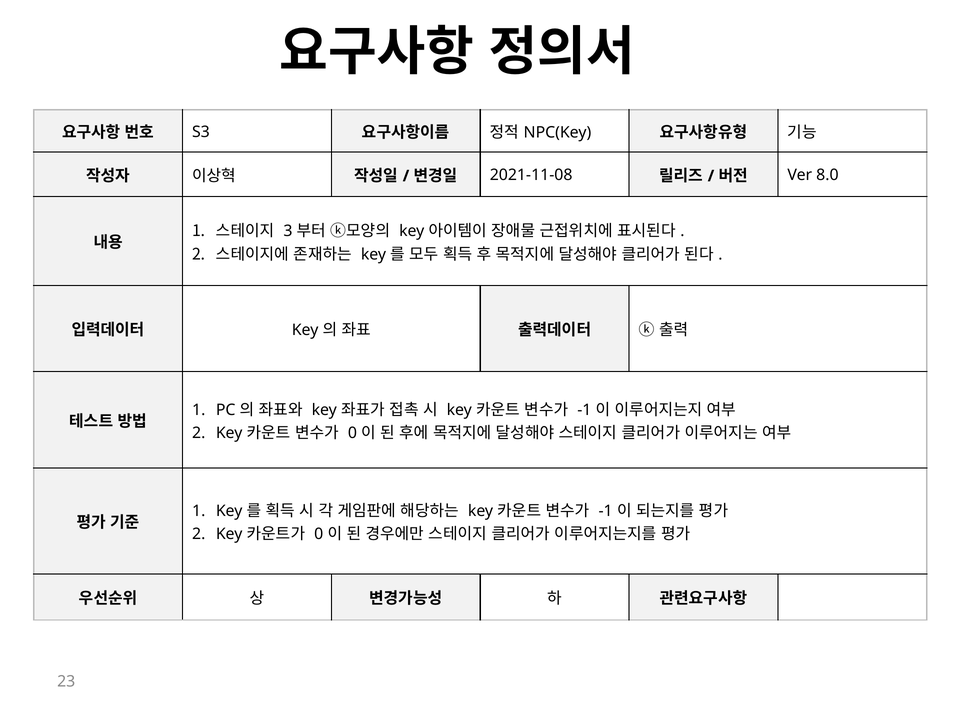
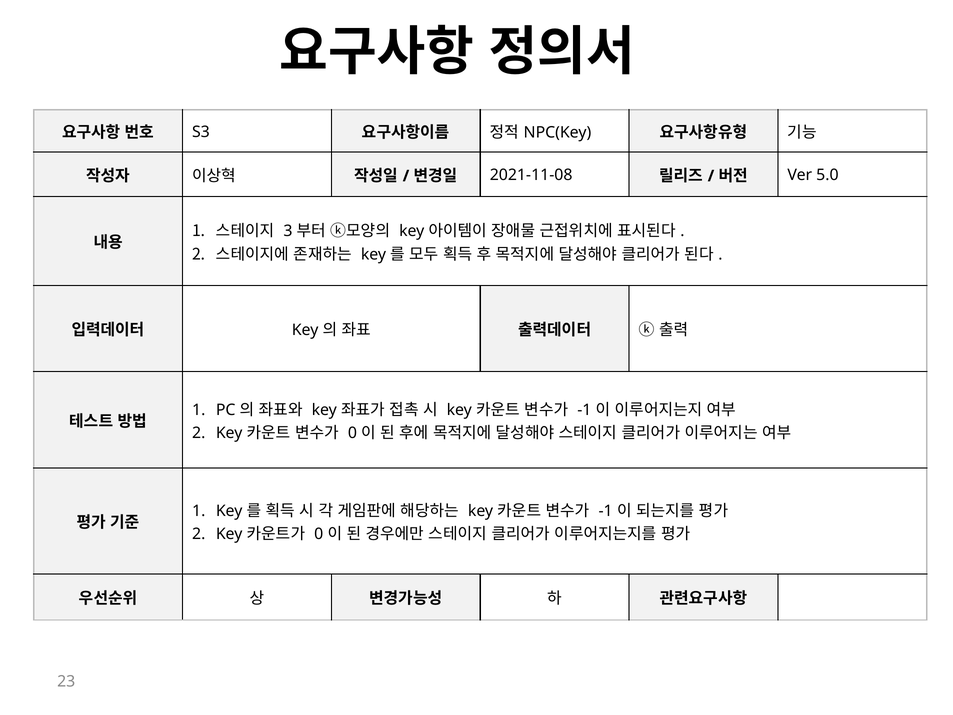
8.0: 8.0 -> 5.0
